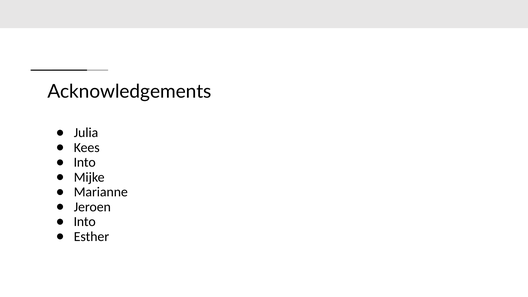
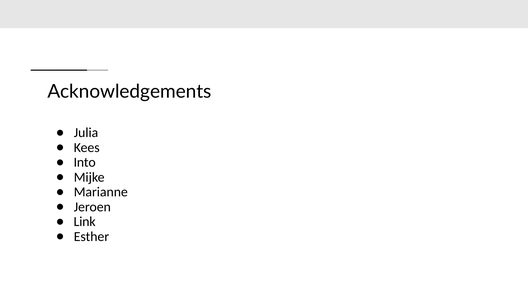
Into at (85, 222): Into -> Link
